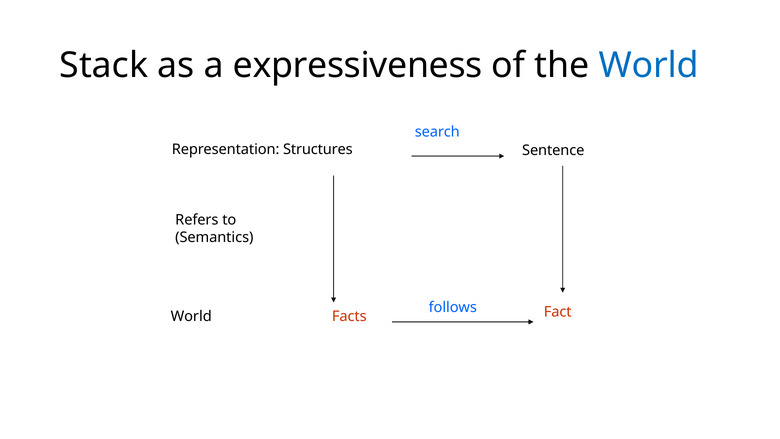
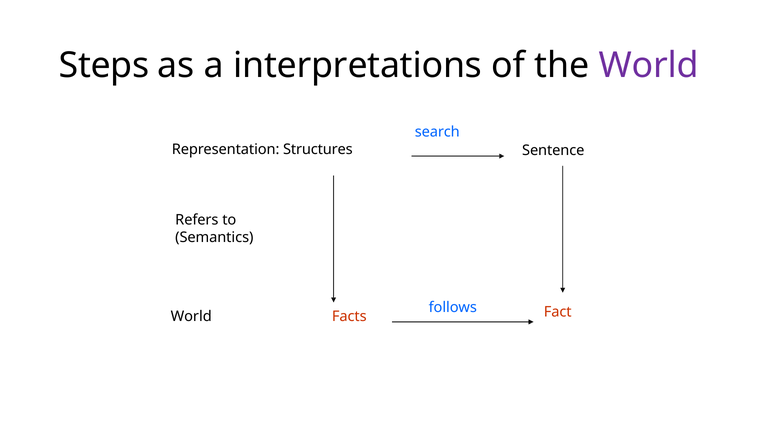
Stack: Stack -> Steps
expressiveness: expressiveness -> interpretations
World at (649, 66) colour: blue -> purple
